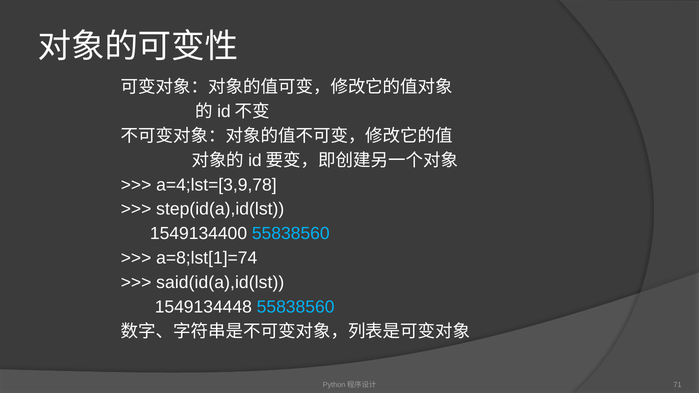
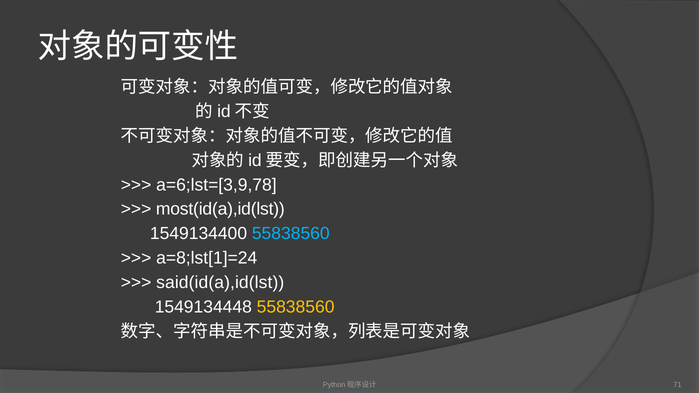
a=4;lst=[3,9,78: a=4;lst=[3,9,78 -> a=6;lst=[3,9,78
step(id(a),id(lst: step(id(a),id(lst -> most(id(a),id(lst
a=8;lst[1]=74: a=8;lst[1]=74 -> a=8;lst[1]=24
55838560 at (296, 307) colour: light blue -> yellow
